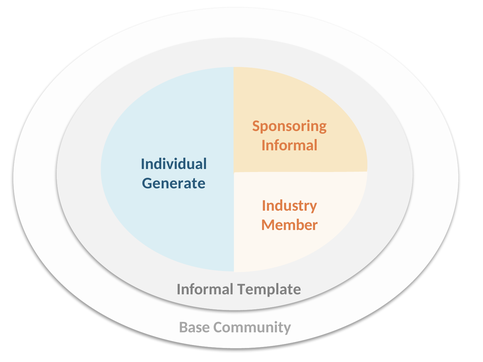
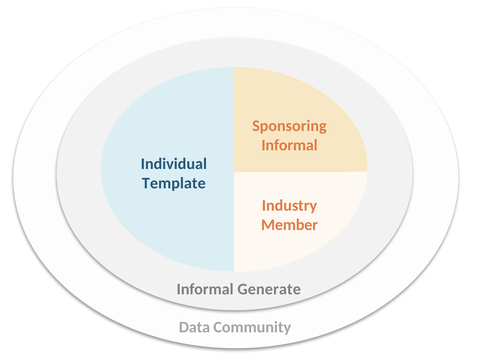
Generate: Generate -> Template
Template: Template -> Generate
Base: Base -> Data
